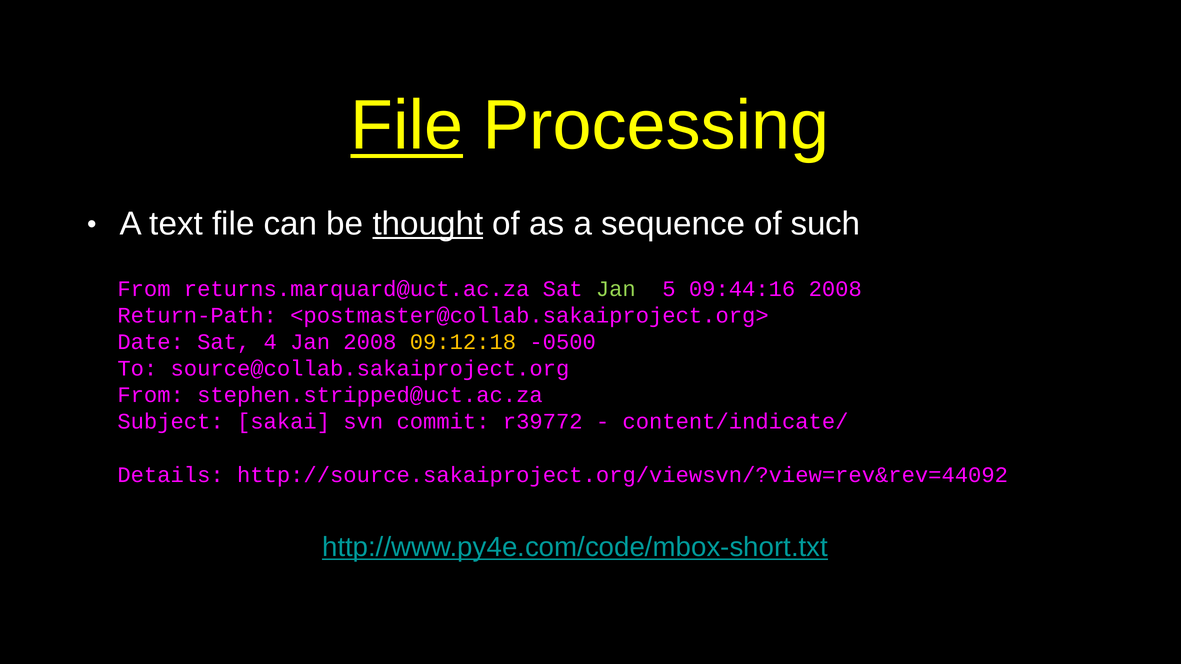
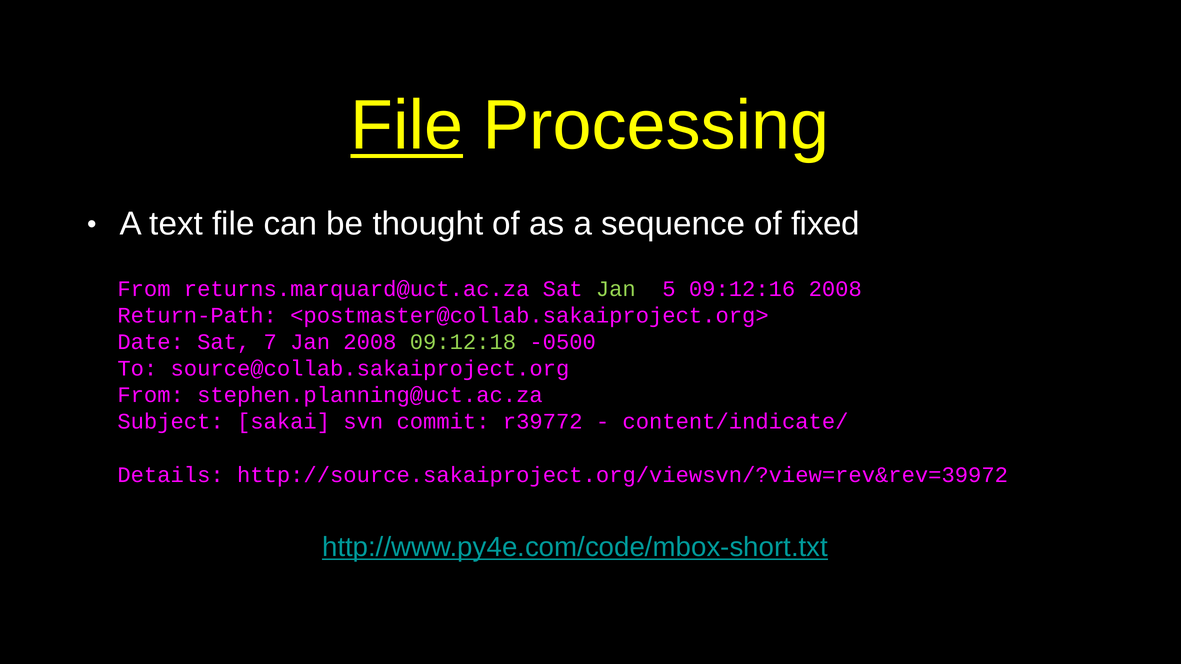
thought underline: present -> none
such: such -> fixed
09:44:16: 09:44:16 -> 09:12:16
4: 4 -> 7
09:12:18 colour: yellow -> light green
stephen.stripped@uct.ac.za: stephen.stripped@uct.ac.za -> stephen.planning@uct.ac.za
http://source.sakaiproject.org/viewsvn/?view=rev&rev=44092: http://source.sakaiproject.org/viewsvn/?view=rev&rev=44092 -> http://source.sakaiproject.org/viewsvn/?view=rev&rev=39972
